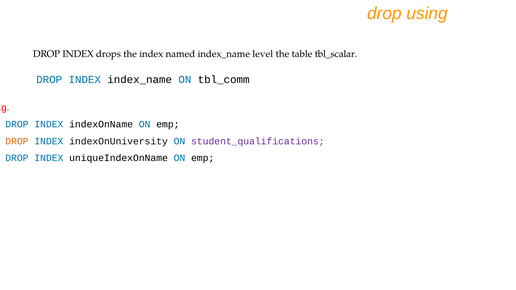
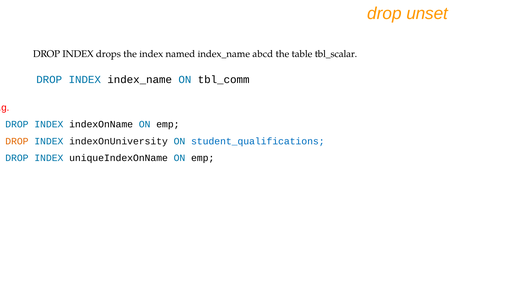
using: using -> unset
level: level -> abcd
student_qualifications colour: purple -> blue
